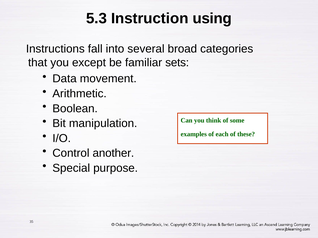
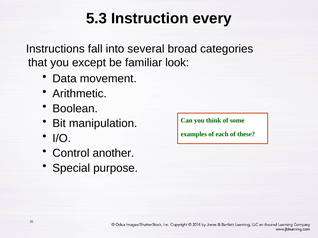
using: using -> every
sets: sets -> look
